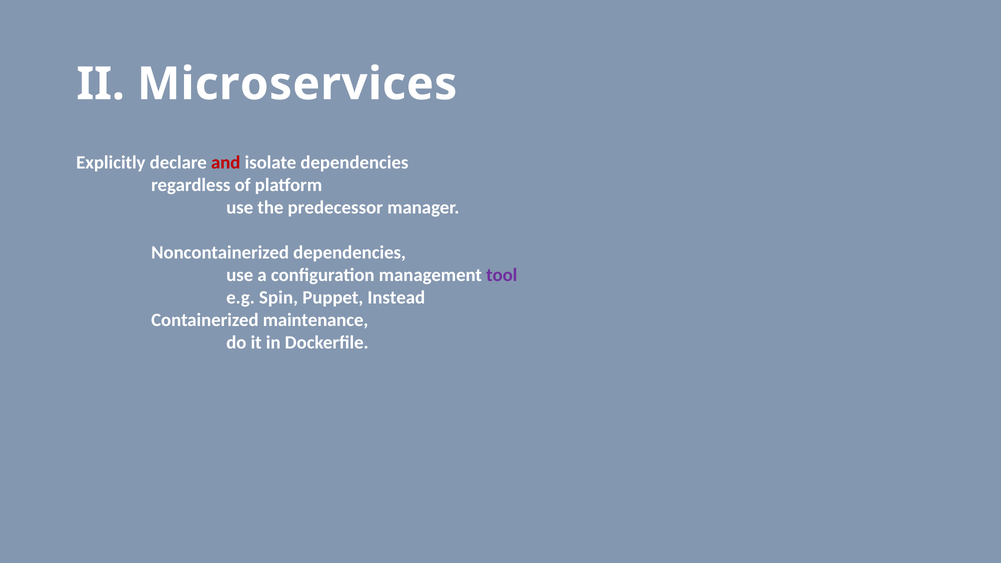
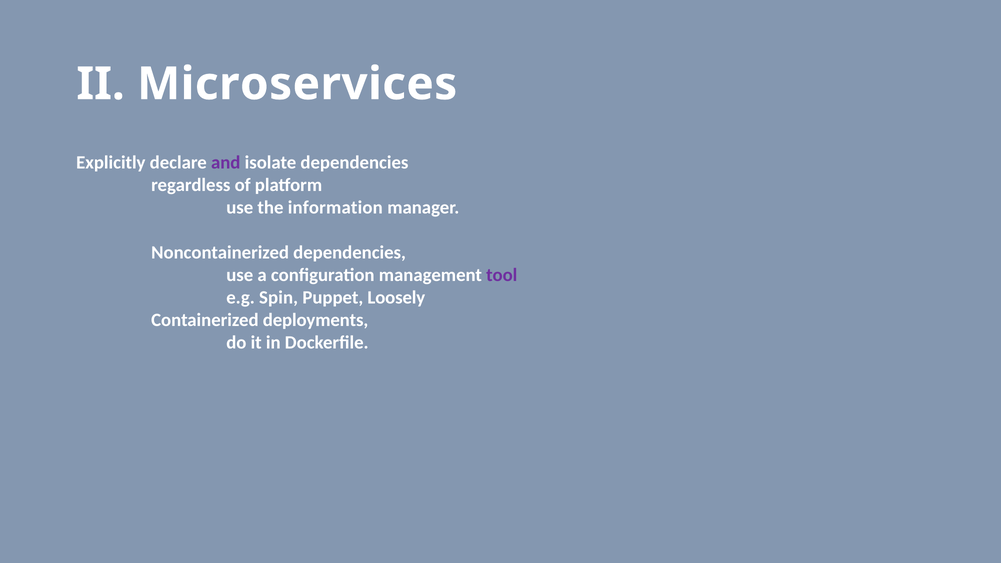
and colour: red -> purple
predecessor: predecessor -> information
Instead: Instead -> Loosely
maintenance: maintenance -> deployments
